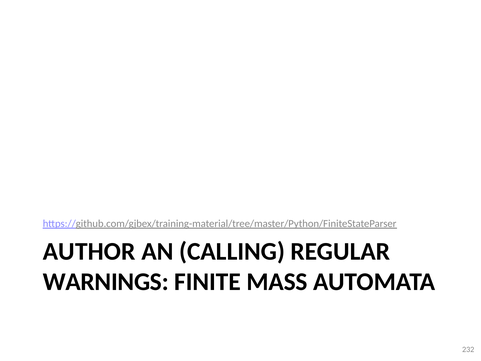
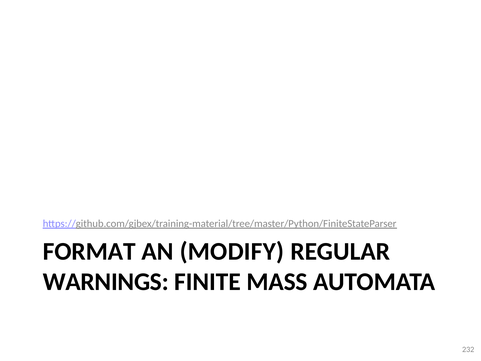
AUTHOR: AUTHOR -> FORMAT
CALLING: CALLING -> MODIFY
